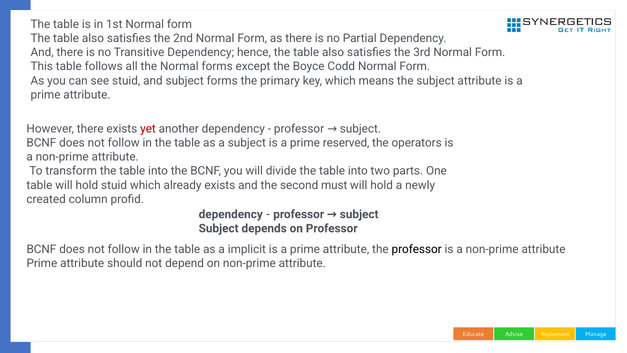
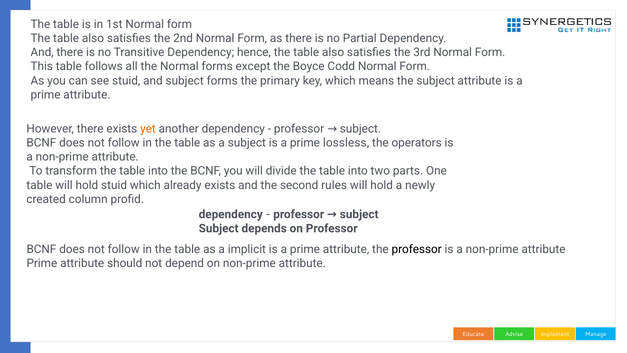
yet colour: red -> orange
reserved: reserved -> lossless
must: must -> rules
